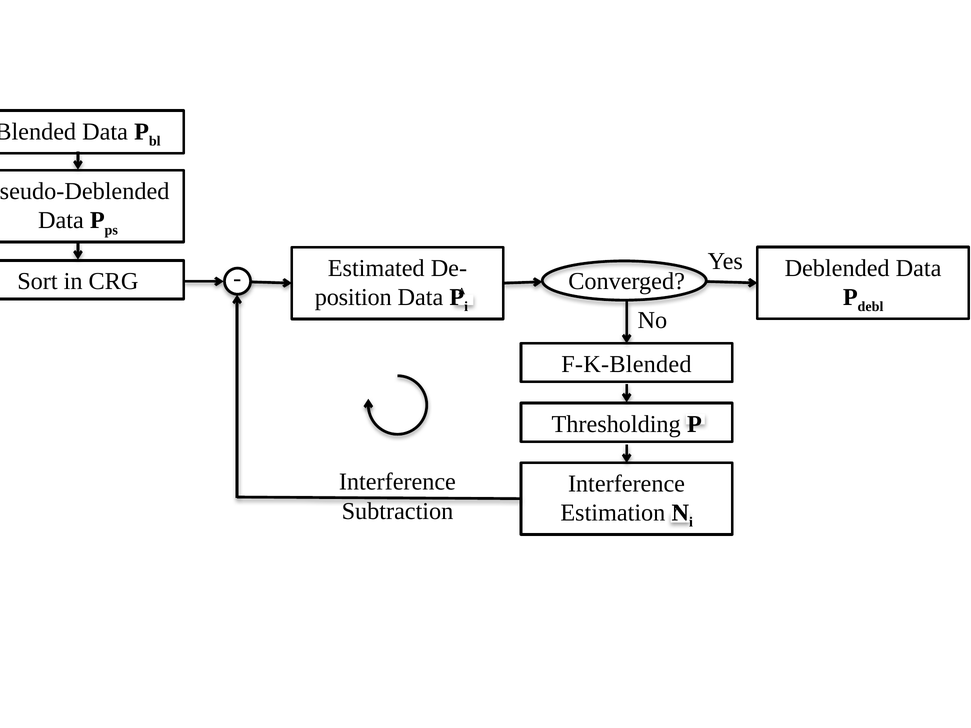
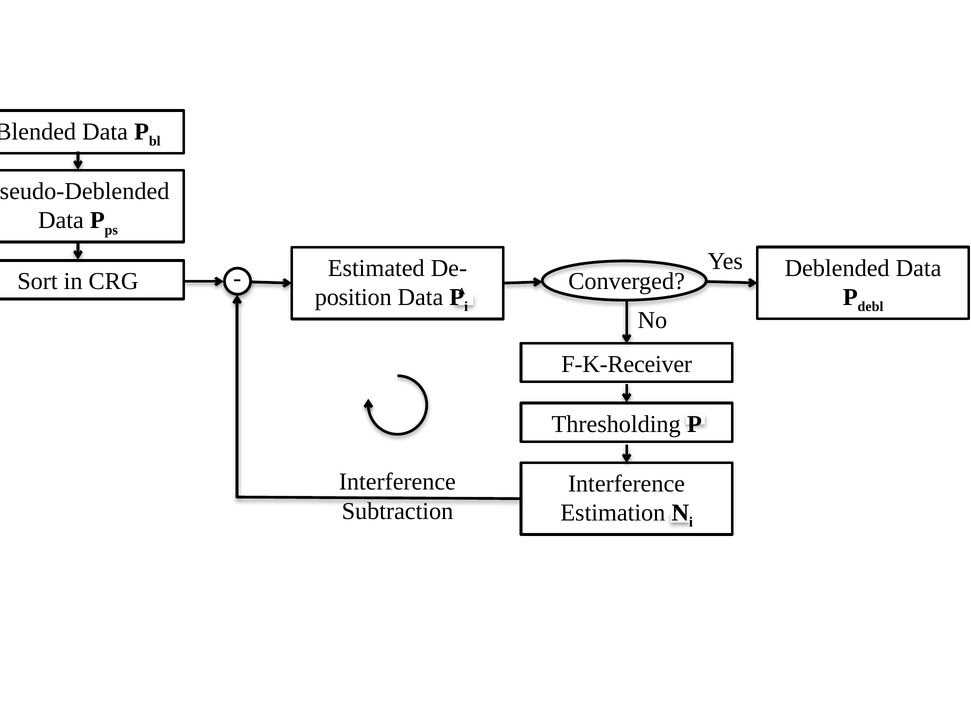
F-K-Blended: F-K-Blended -> F-K-Receiver
